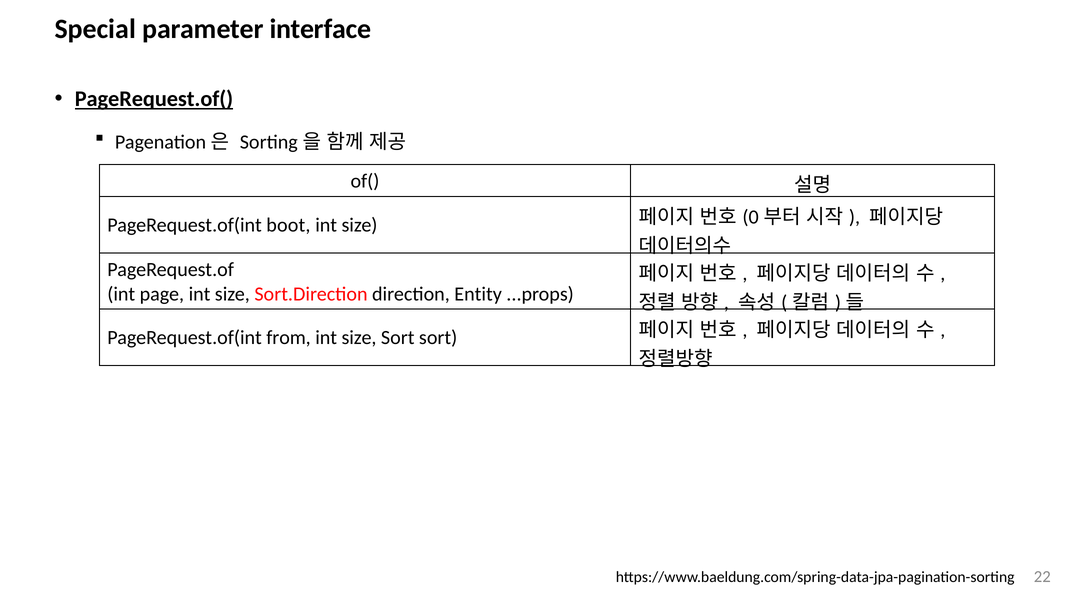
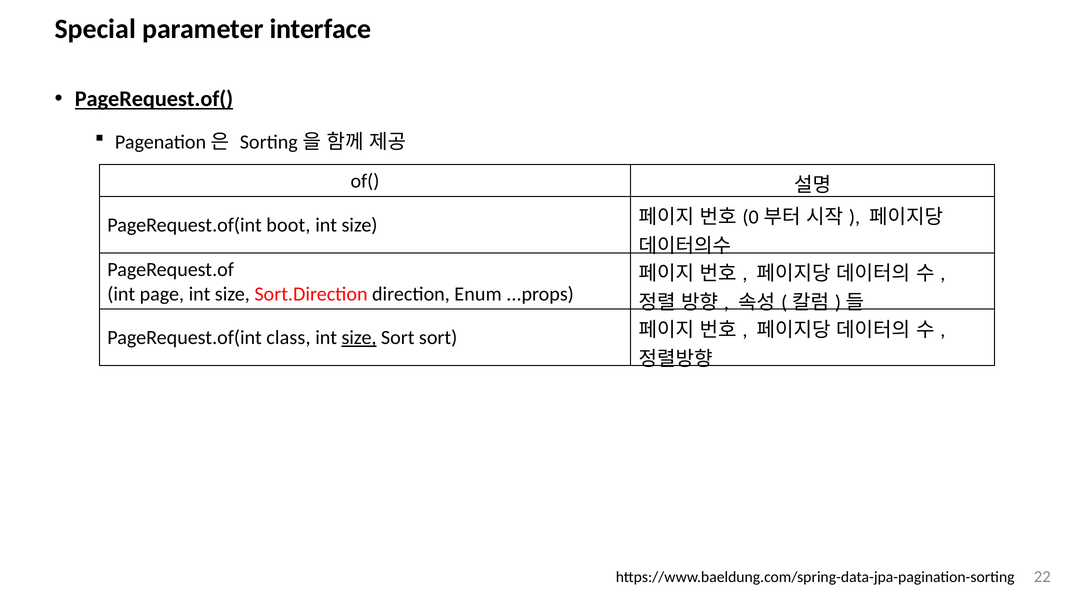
Entity: Entity -> Enum
from: from -> class
size at (359, 338) underline: none -> present
